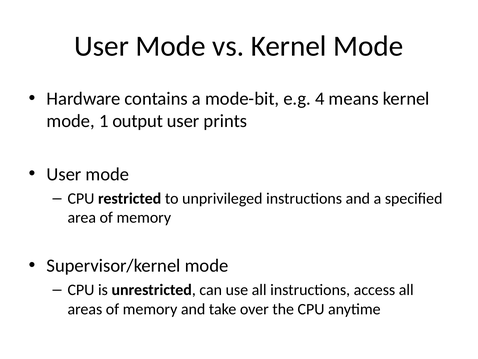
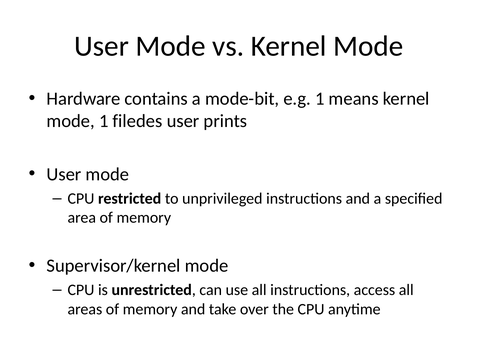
e.g 4: 4 -> 1
output: output -> filedes
